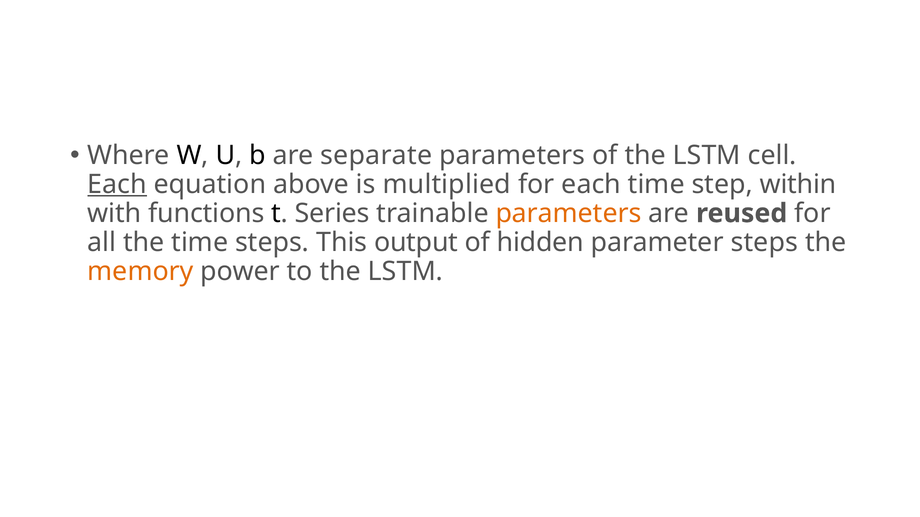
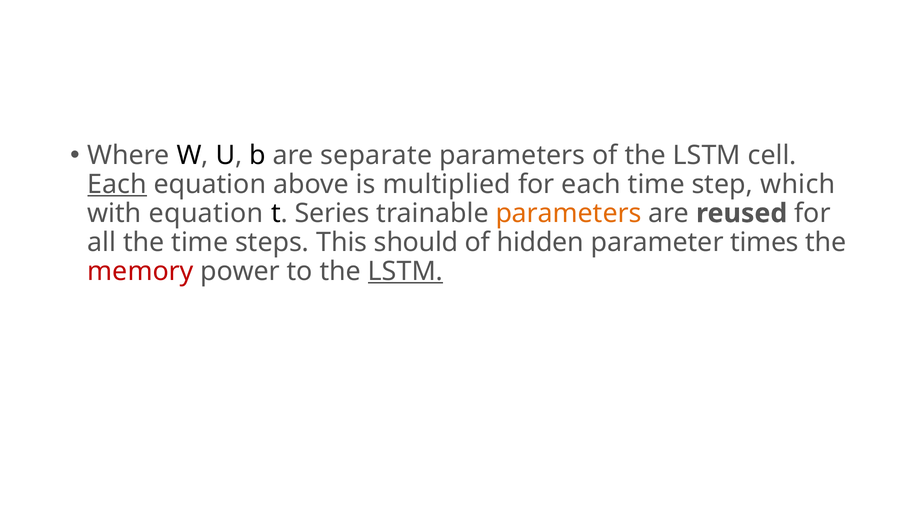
within: within -> which
with functions: functions -> equation
output: output -> should
parameter steps: steps -> times
memory colour: orange -> red
LSTM at (405, 271) underline: none -> present
